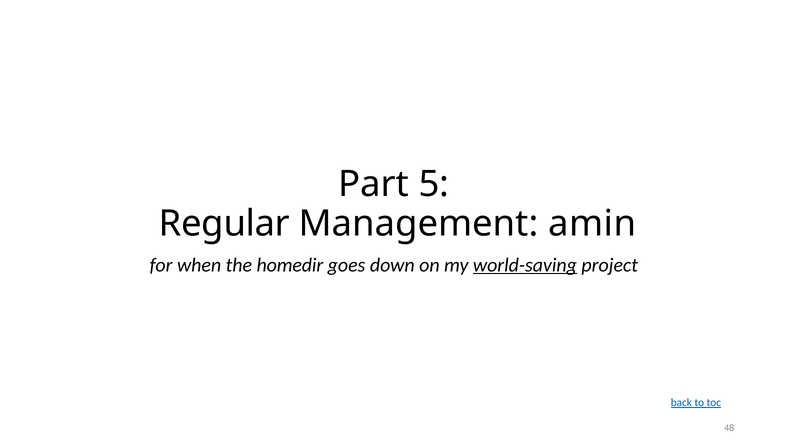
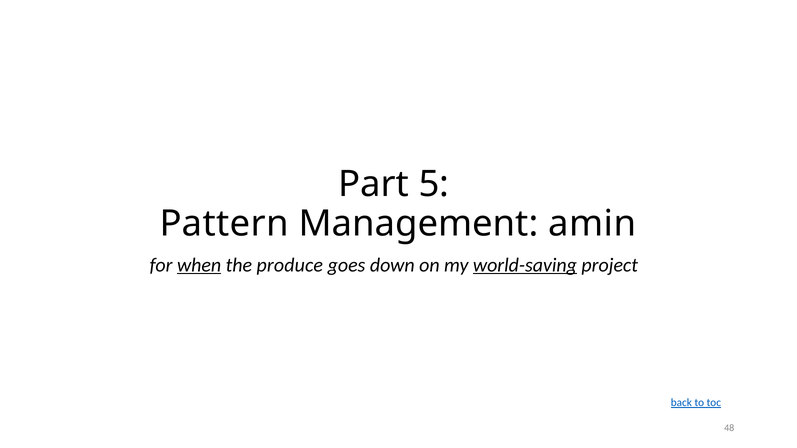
Regular: Regular -> Pattern
when underline: none -> present
homedir: homedir -> produce
